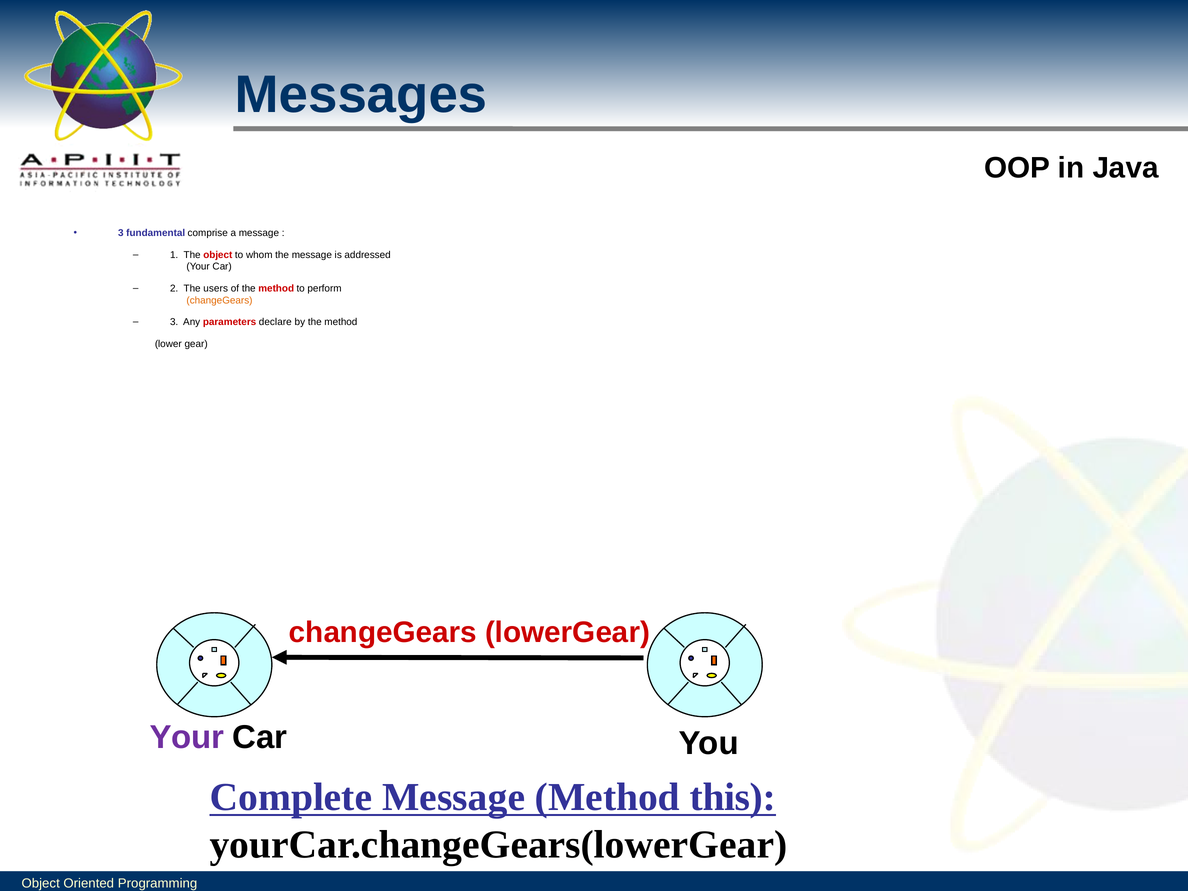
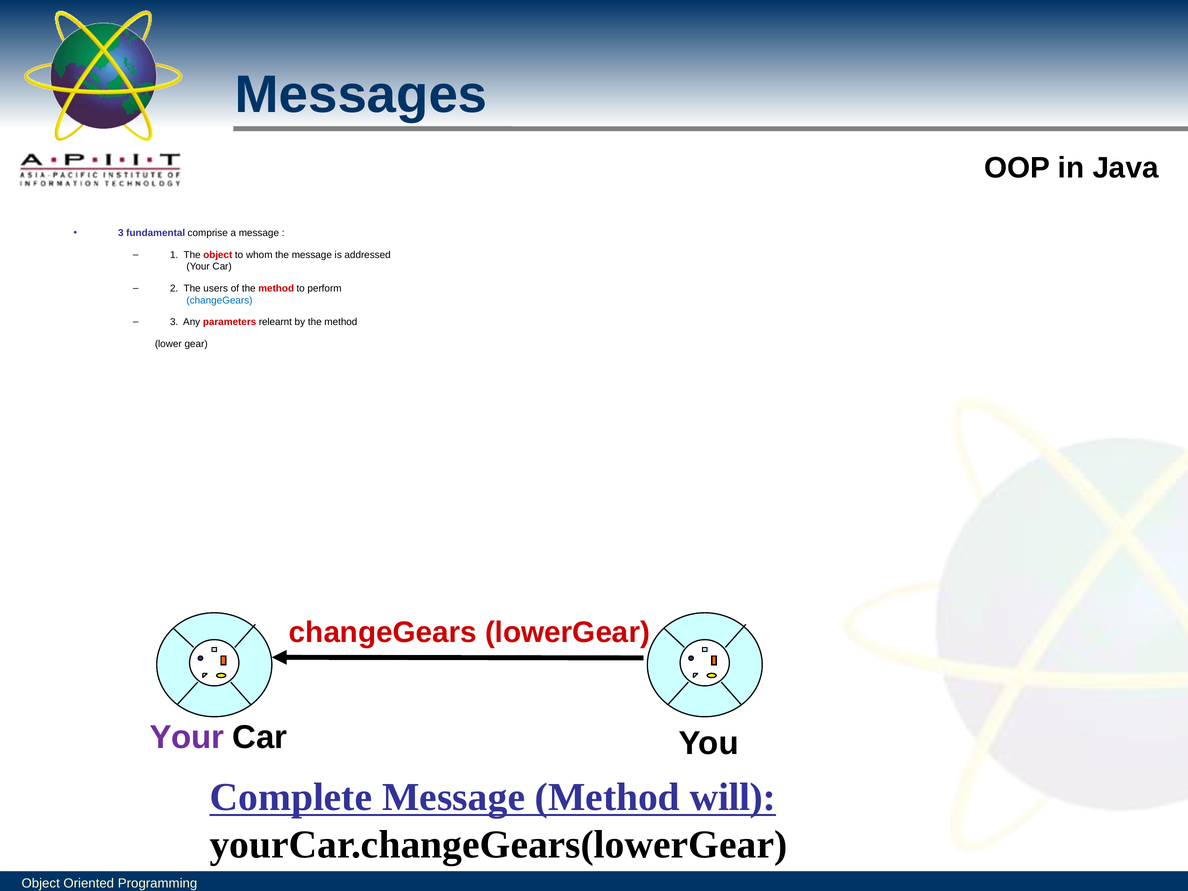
changeGears at (219, 300) colour: orange -> blue
declare: declare -> relearnt
this: this -> will
